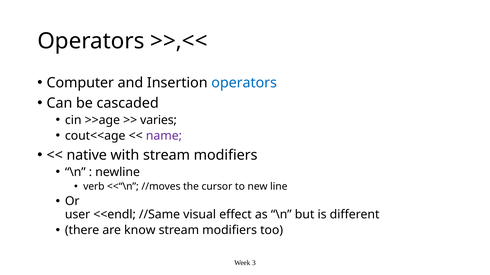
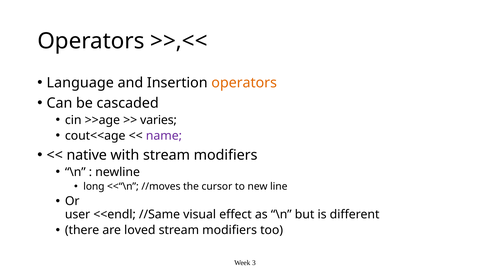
Computer: Computer -> Language
operators at (244, 83) colour: blue -> orange
verb: verb -> long
know: know -> loved
